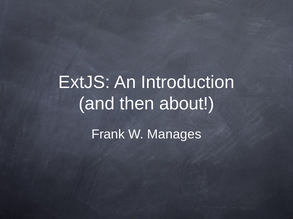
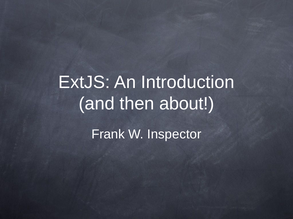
Manages: Manages -> Inspector
